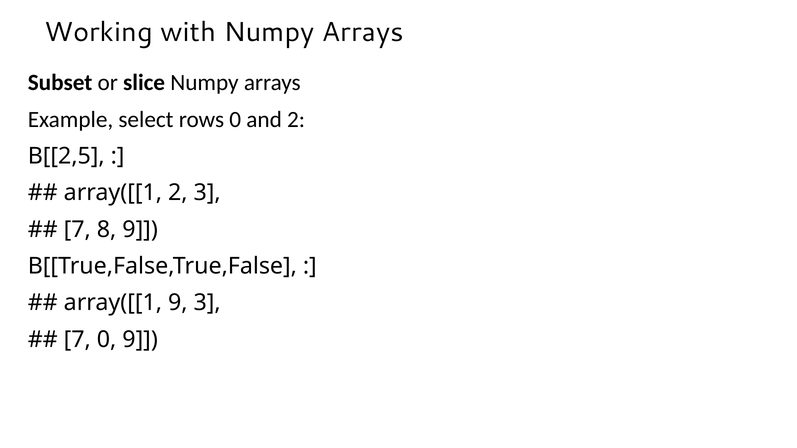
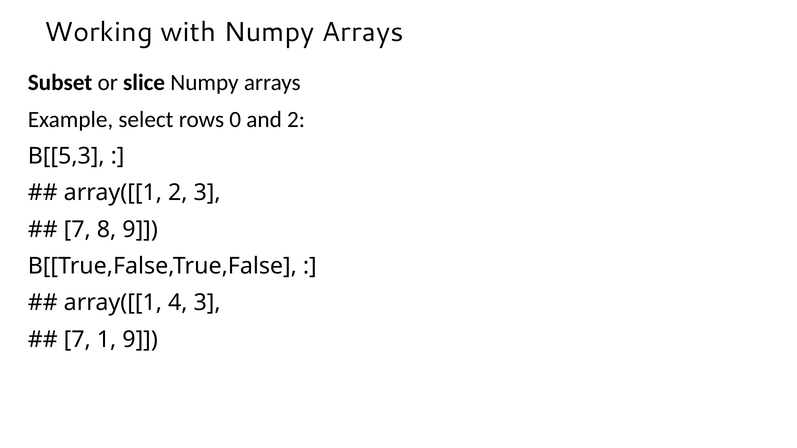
B[[2,5: B[[2,5 -> B[[5,3
array([[1 9: 9 -> 4
7 0: 0 -> 1
